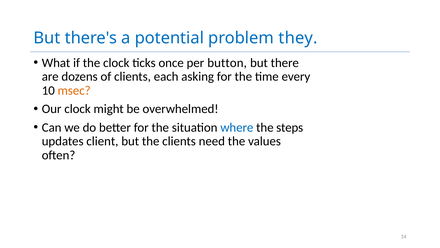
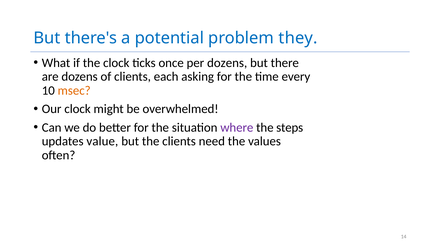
per button: button -> dozens
where colour: blue -> purple
client: client -> value
